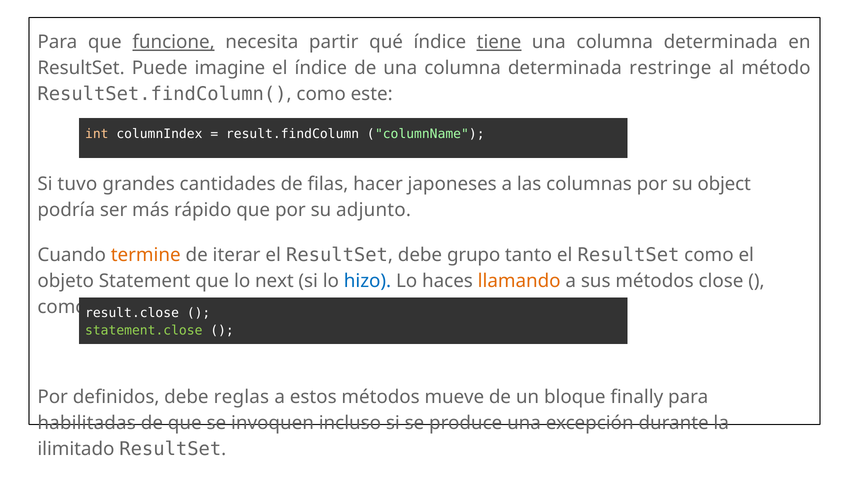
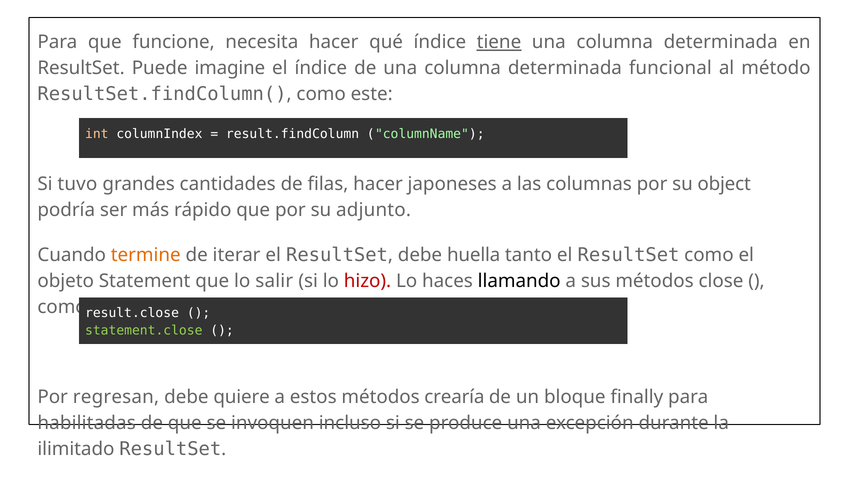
funcione underline: present -> none
necesita partir: partir -> hacer
restringe: restringe -> funcional
grupo: grupo -> huella
next: next -> salir
hizo colour: blue -> red
llamando colour: orange -> black
definidos: definidos -> regresan
reglas: reglas -> quiere
mueve: mueve -> crearía
